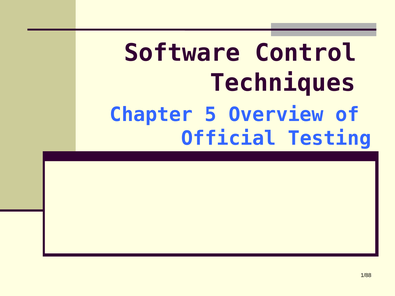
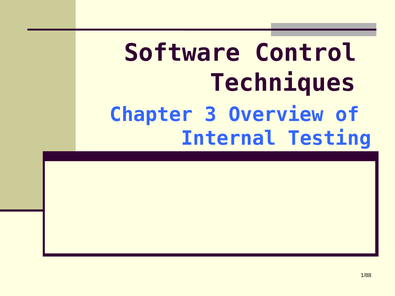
5: 5 -> 3
Official: Official -> Internal
